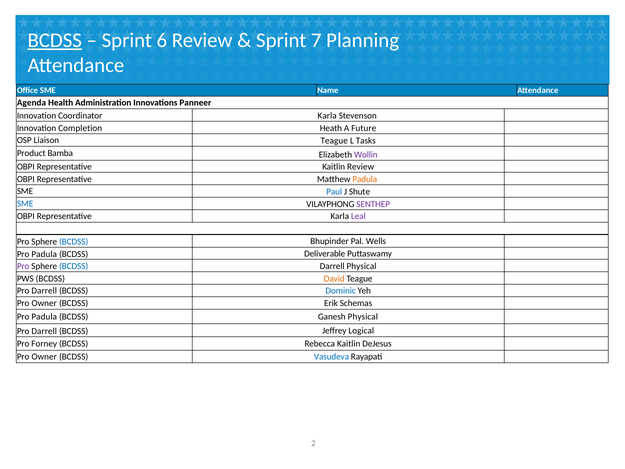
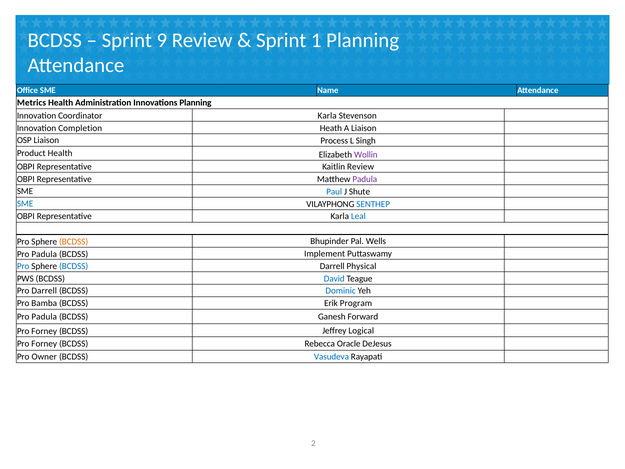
BCDSS at (55, 40) underline: present -> none
6: 6 -> 9
7: 7 -> 1
Agenda: Agenda -> Metrics
Innovations Panneer: Panneer -> Planning
A Future: Future -> Liaison
Liaison Teague: Teague -> Process
Tasks: Tasks -> Singh
Product Bamba: Bamba -> Health
Padula at (365, 179) colour: orange -> purple
SENTHEP colour: purple -> blue
Leal colour: purple -> blue
BCDSS at (74, 241) colour: blue -> orange
Deliverable: Deliverable -> Implement
Pro at (23, 266) colour: purple -> blue
David colour: orange -> blue
Owner at (44, 303): Owner -> Bamba
Schemas: Schemas -> Program
Ganesh Physical: Physical -> Forward
Darrell at (44, 331): Darrell -> Forney
Rebecca Kaitlin: Kaitlin -> Oracle
